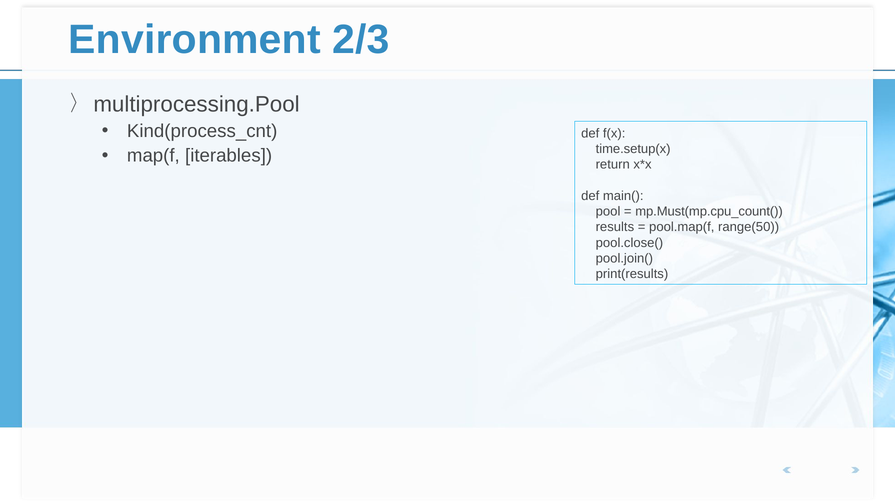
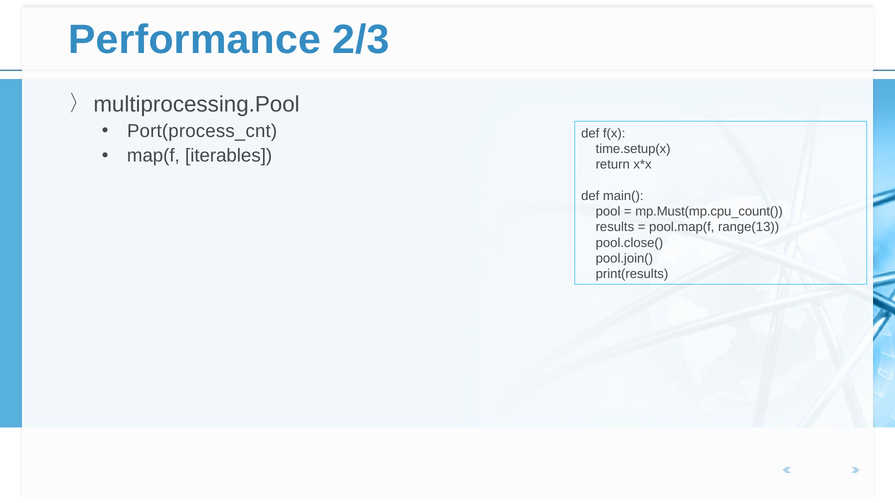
Environment: Environment -> Performance
Kind(process_cnt: Kind(process_cnt -> Port(process_cnt
range(50: range(50 -> range(13
